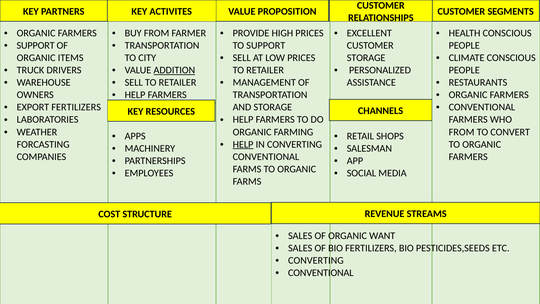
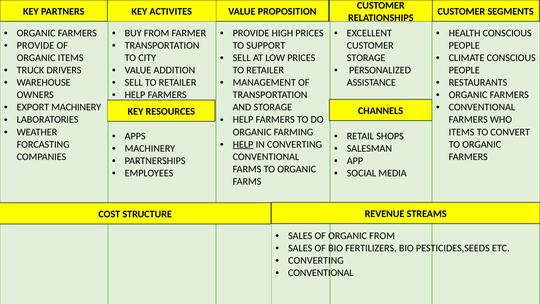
SUPPORT at (36, 45): SUPPORT -> PROVIDE
ADDITION underline: present -> none
EXPORT FERTILIZERS: FERTILIZERS -> MACHINERY
FROM at (462, 132): FROM -> ITEMS
ORGANIC WANT: WANT -> FROM
